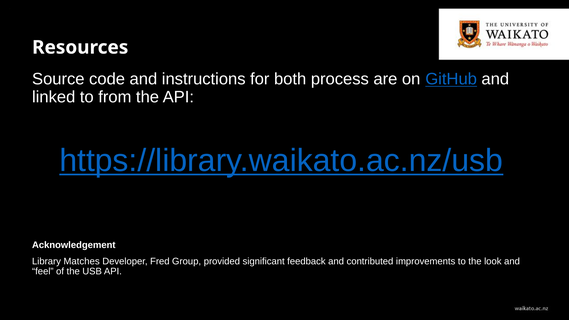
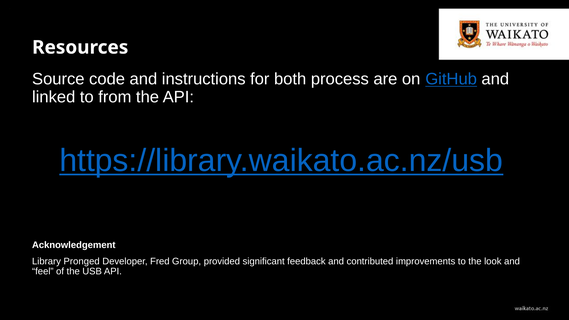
Matches: Matches -> Pronged
